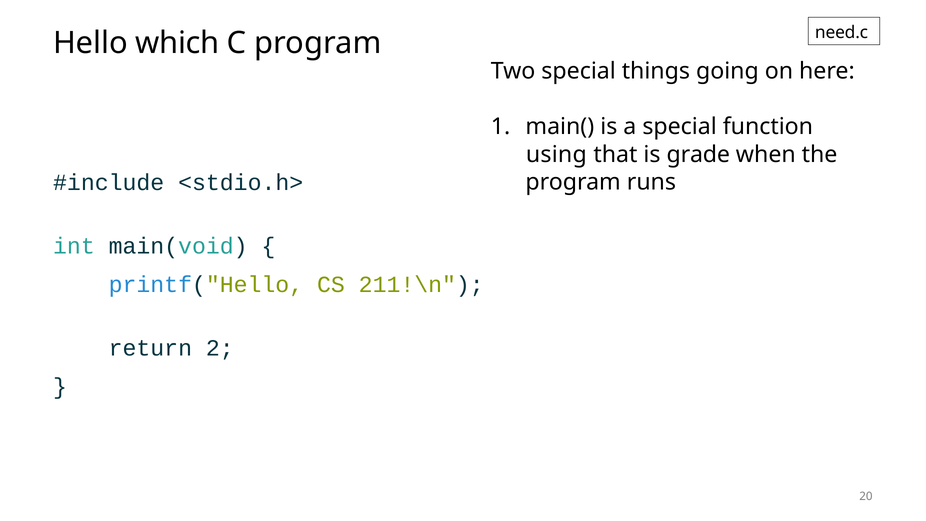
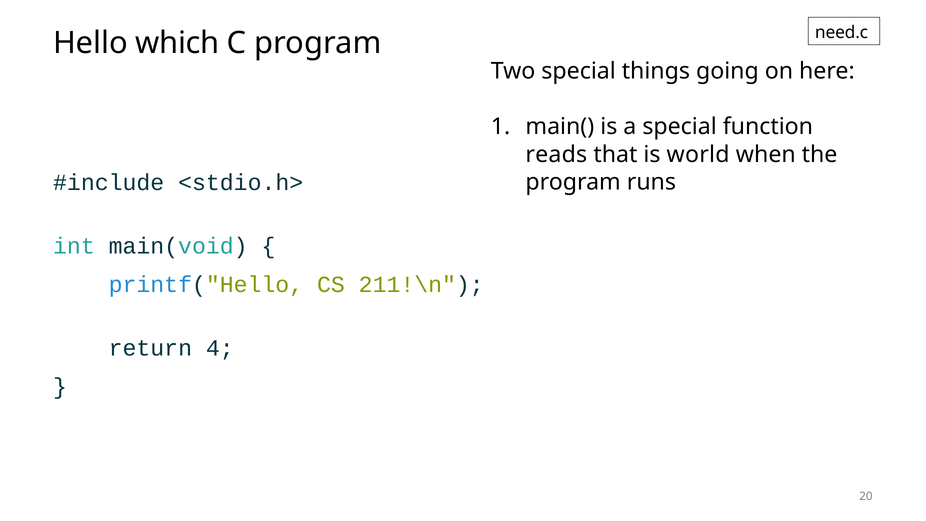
using: using -> reads
grade: grade -> world
2: 2 -> 4
